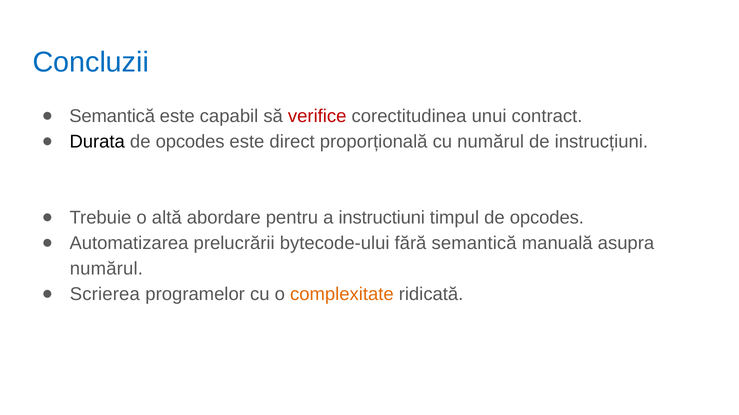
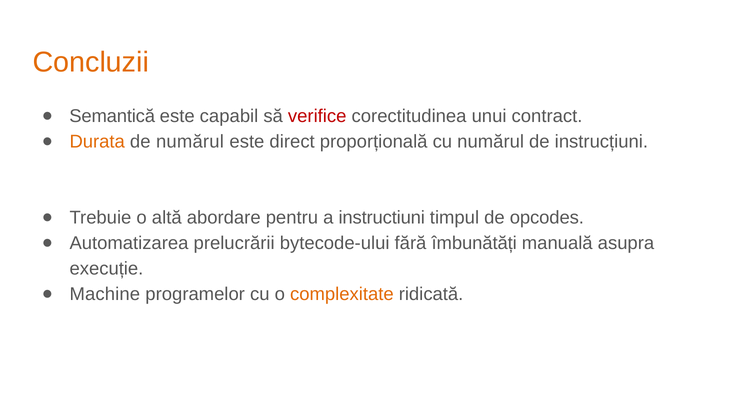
Concluzii colour: blue -> orange
Durata colour: black -> orange
opcodes at (190, 142): opcodes -> numărul
fără semantică: semantică -> îmbunătăți
numărul at (106, 269): numărul -> execuție
Scrierea: Scrierea -> Machine
